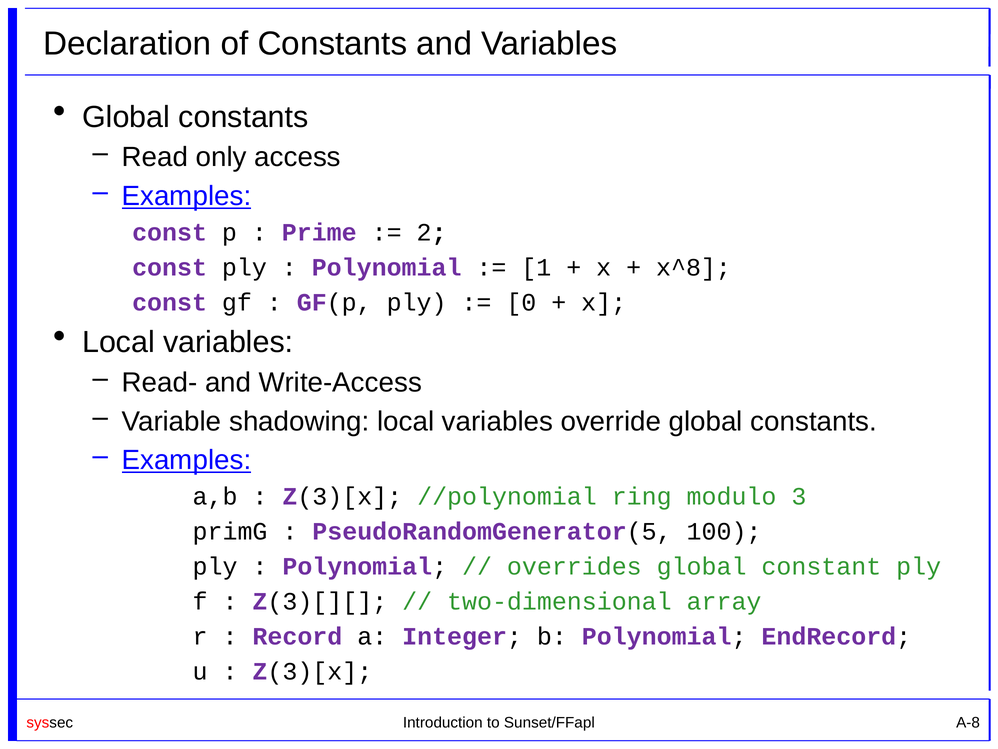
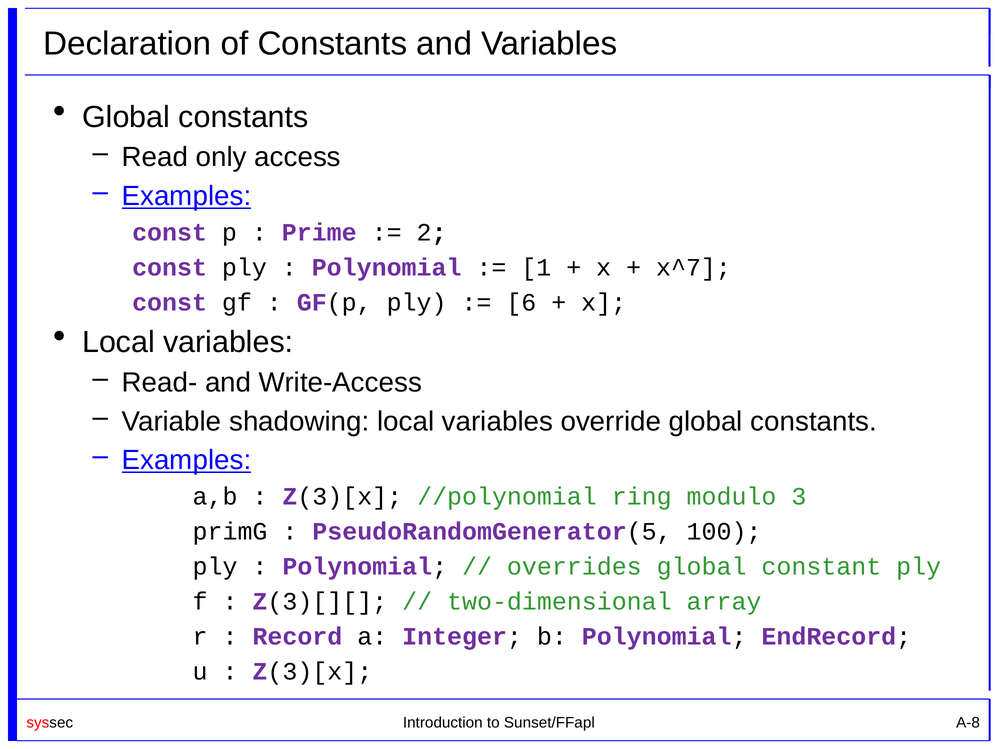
x^8: x^8 -> x^7
0: 0 -> 6
